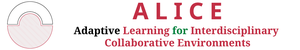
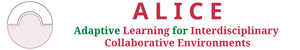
Adaptive colour: black -> green
